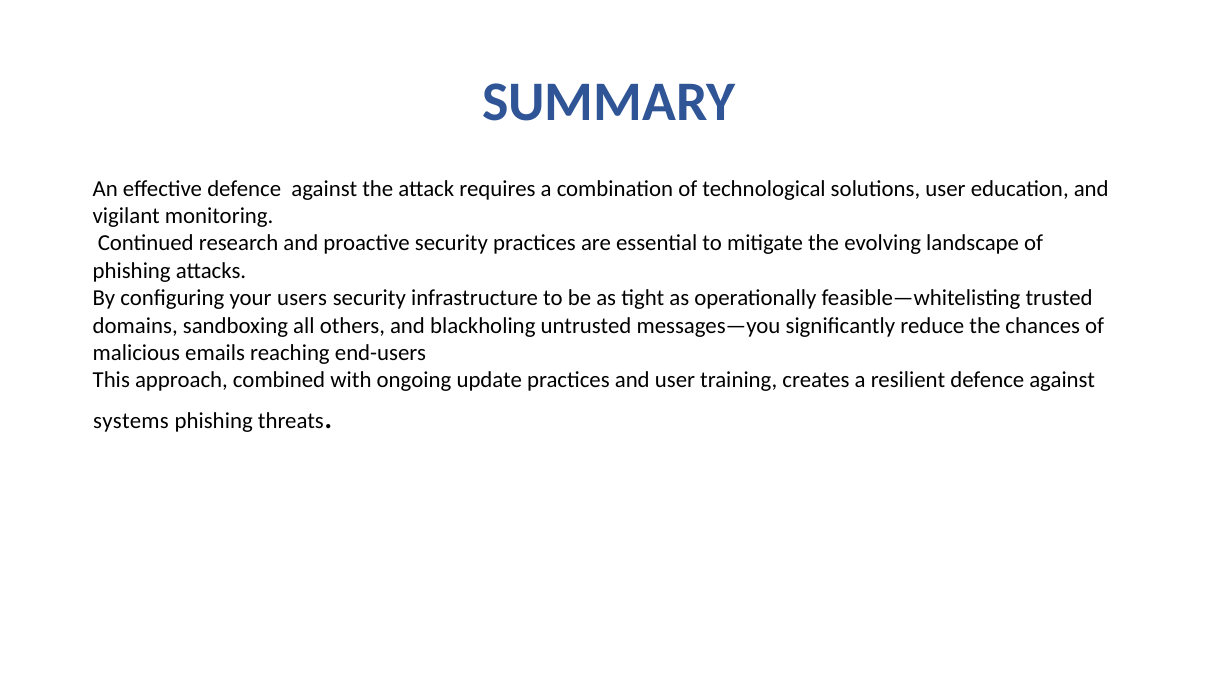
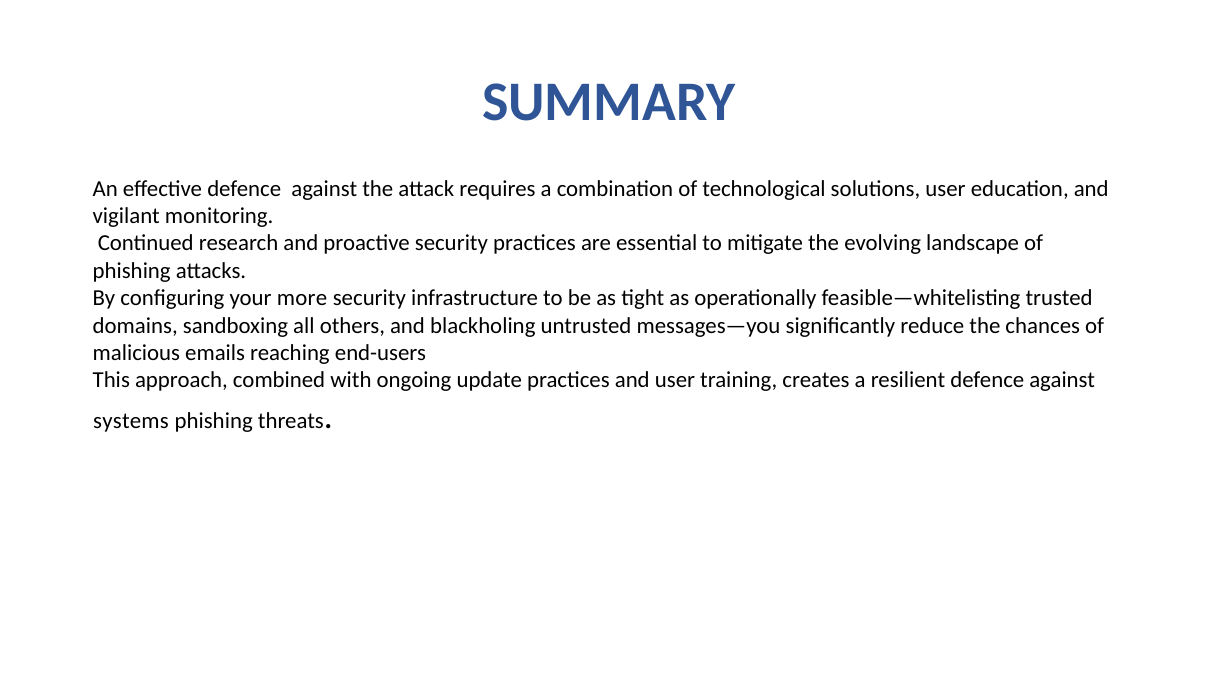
users: users -> more
